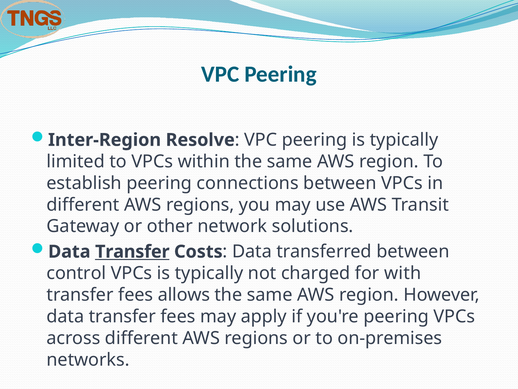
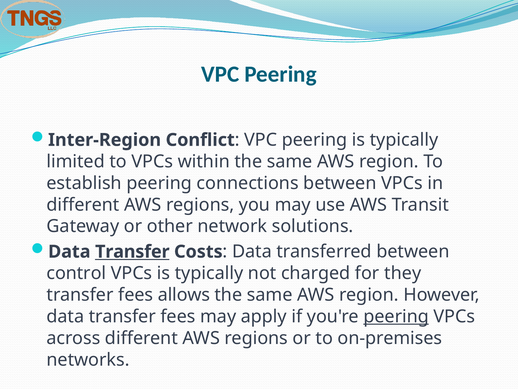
Resolve: Resolve -> Conflict
with: with -> they
peering at (396, 316) underline: none -> present
